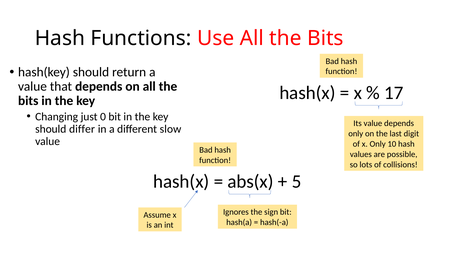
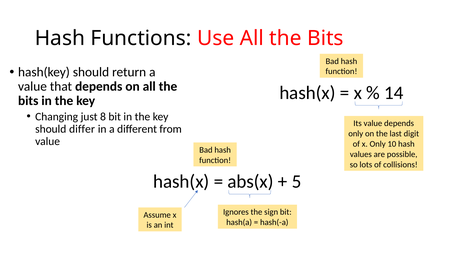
17: 17 -> 14
0: 0 -> 8
slow: slow -> from
